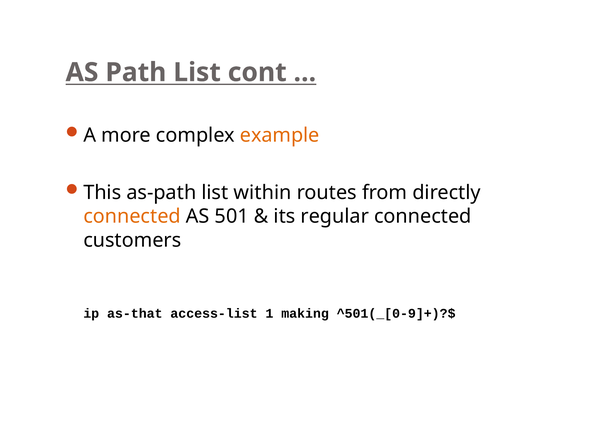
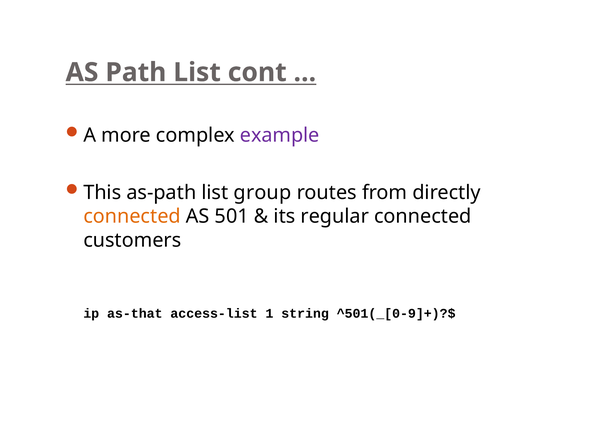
example colour: orange -> purple
within: within -> group
making: making -> string
